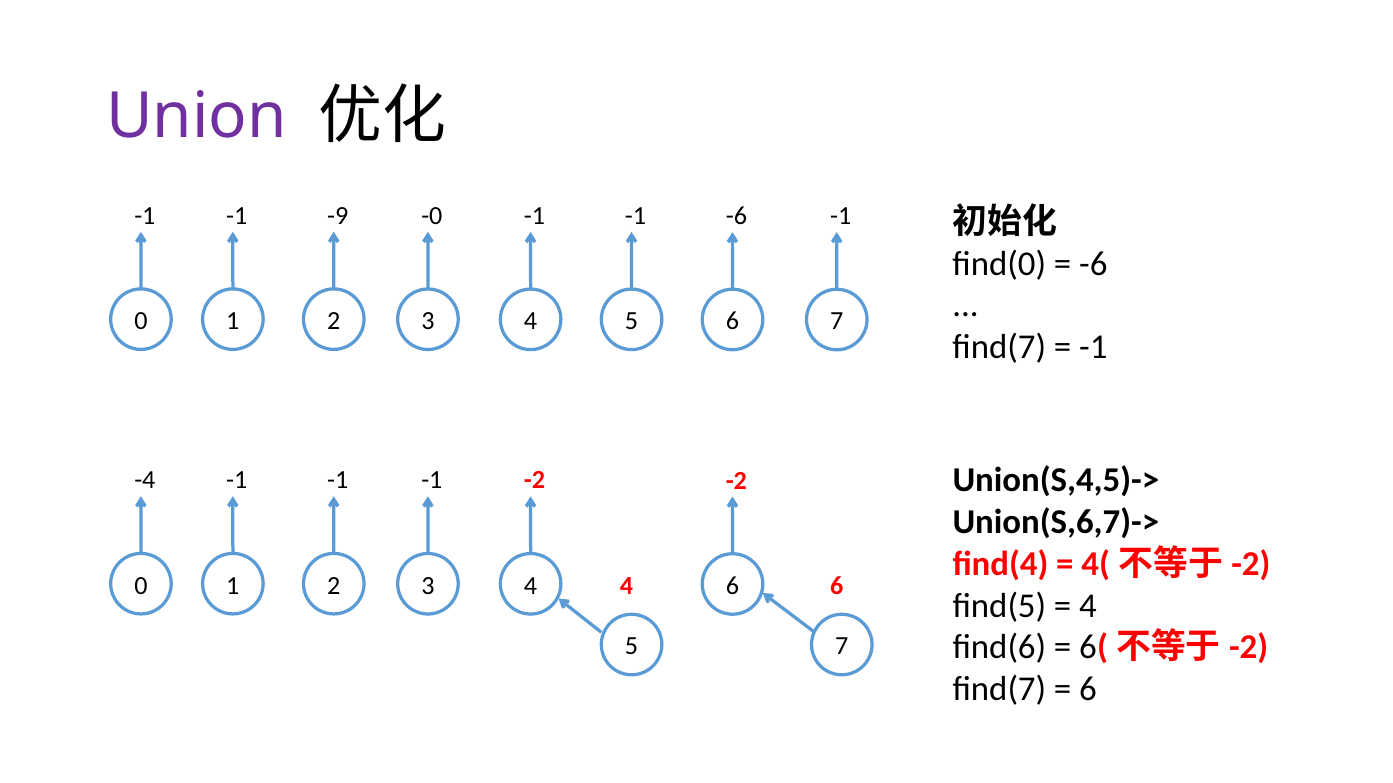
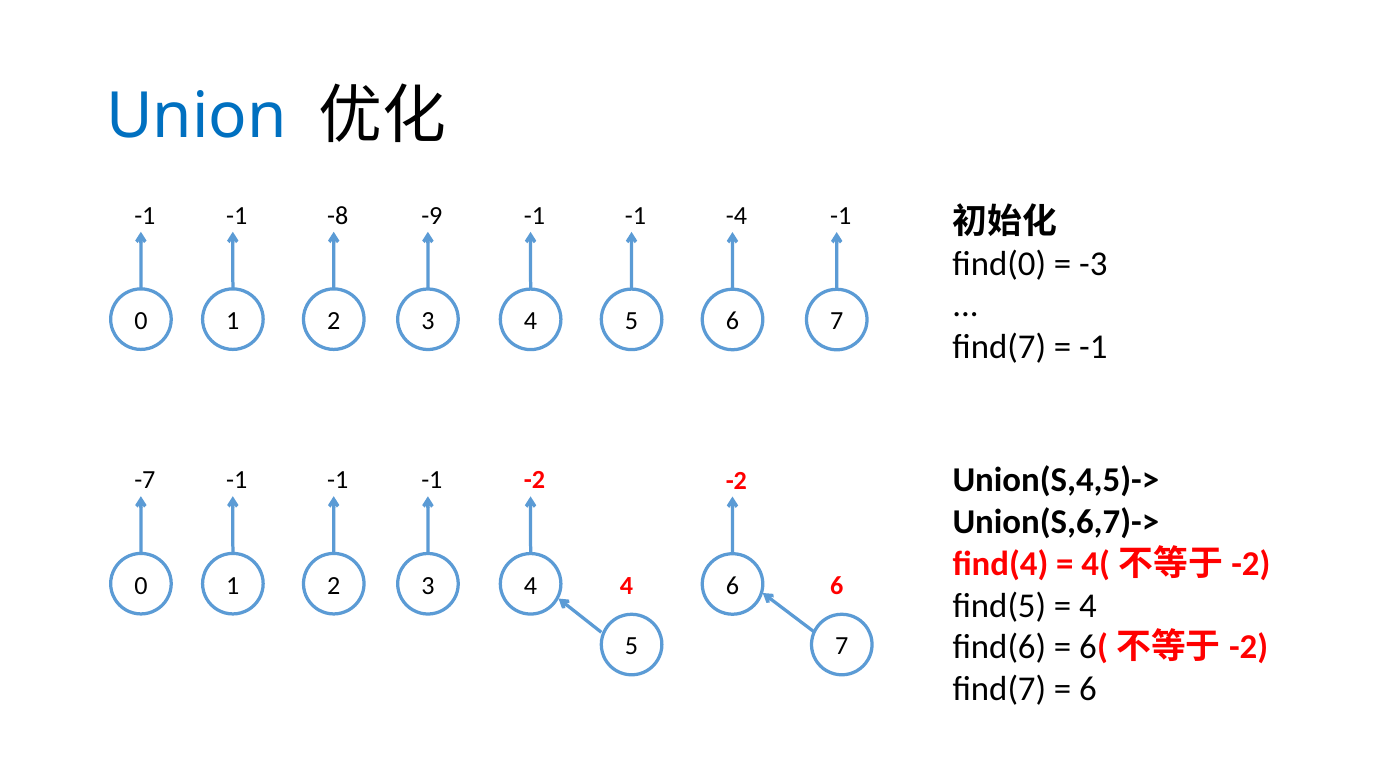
Union colour: purple -> blue
-9: -9 -> -8
-0: -0 -> -9
-6 at (736, 216): -6 -> -4
-6 at (1093, 264): -6 -> -3
-4: -4 -> -7
